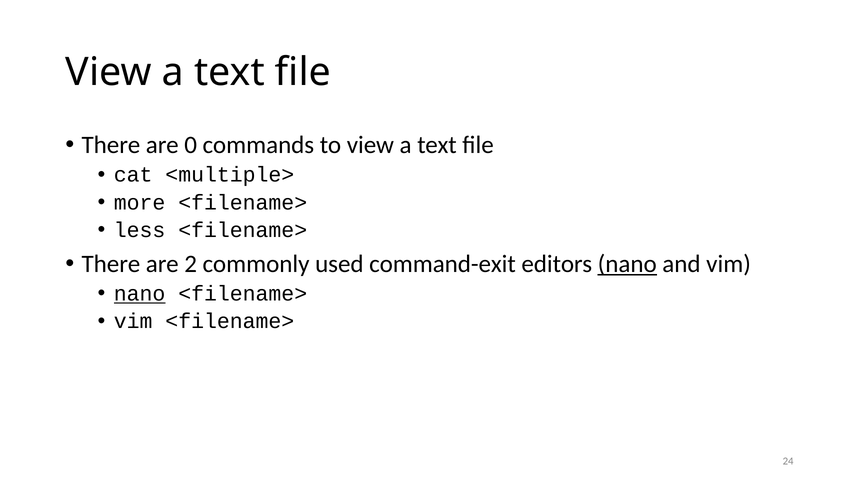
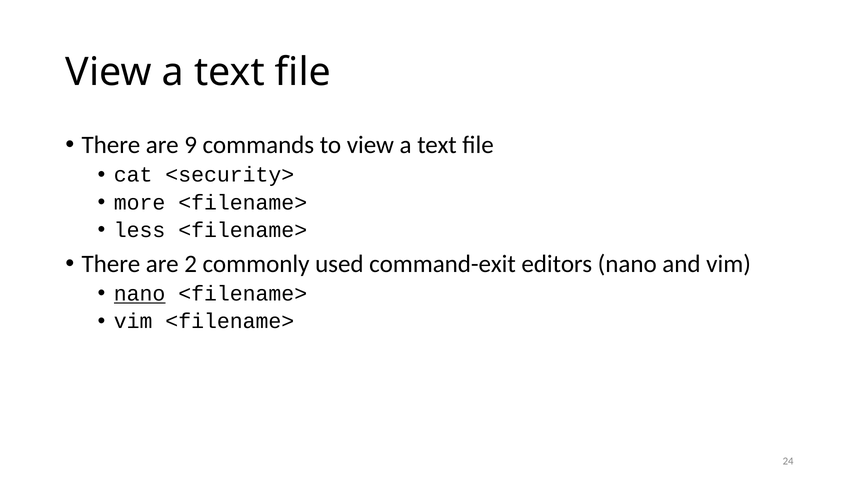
0: 0 -> 9
<multiple>: <multiple> -> <security>
nano at (627, 264) underline: present -> none
